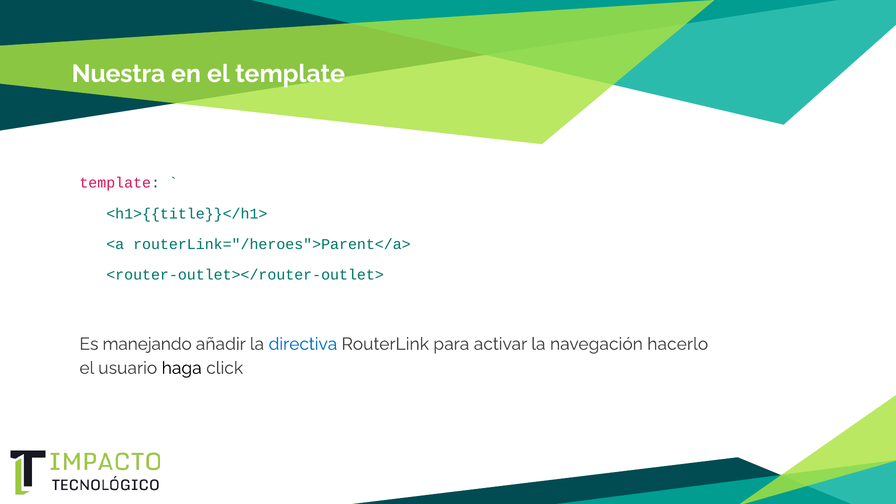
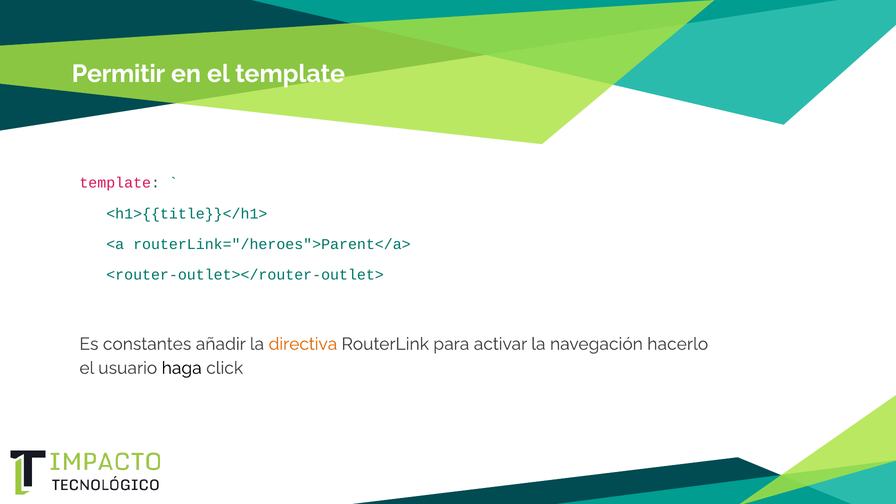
Nuestra: Nuestra -> Permitir
manejando: manejando -> constantes
directiva colour: blue -> orange
